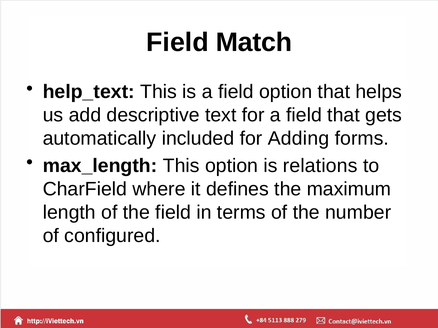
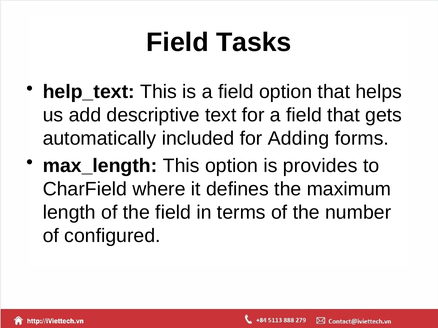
Match: Match -> Tasks
relations: relations -> provides
